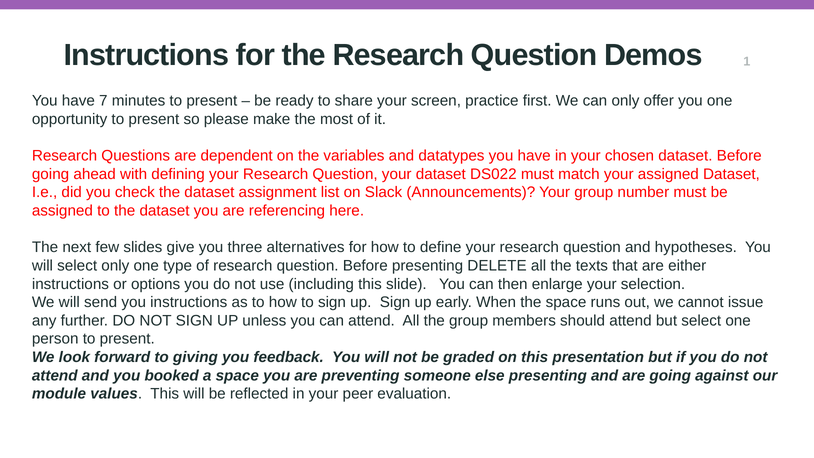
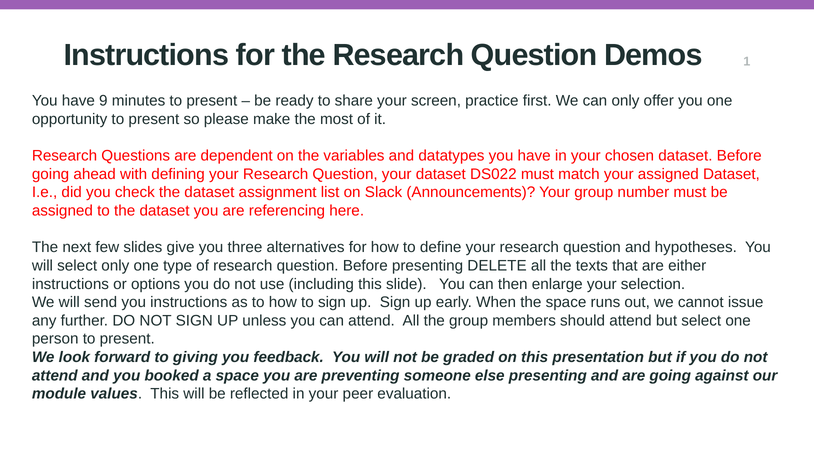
7: 7 -> 9
